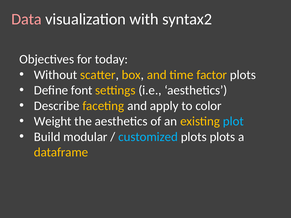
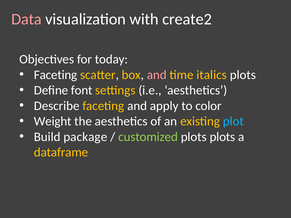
syntax2: syntax2 -> create2
Without at (56, 75): Without -> Faceting
and at (157, 75) colour: yellow -> pink
factor: factor -> italics
modular: modular -> package
customized colour: light blue -> light green
